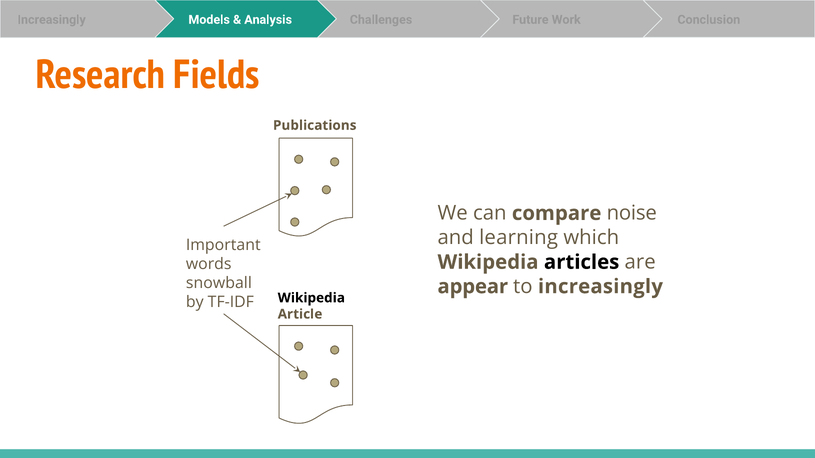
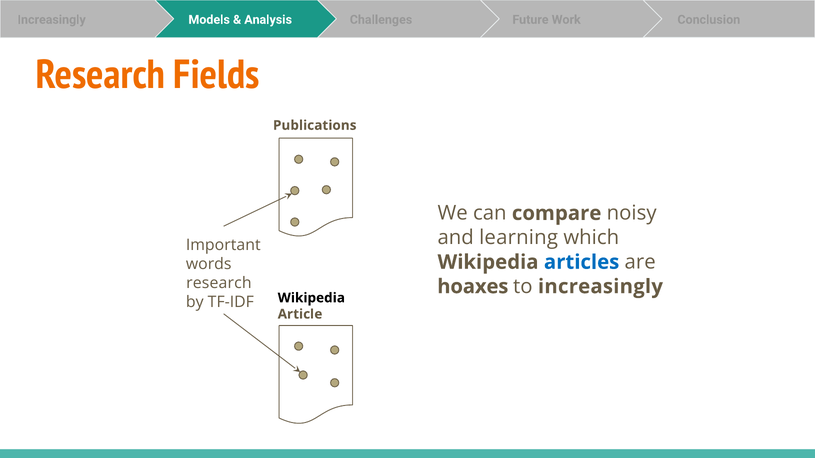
noise: noise -> noisy
articles colour: black -> blue
snowball at (219, 283): snowball -> research
appear: appear -> hoaxes
